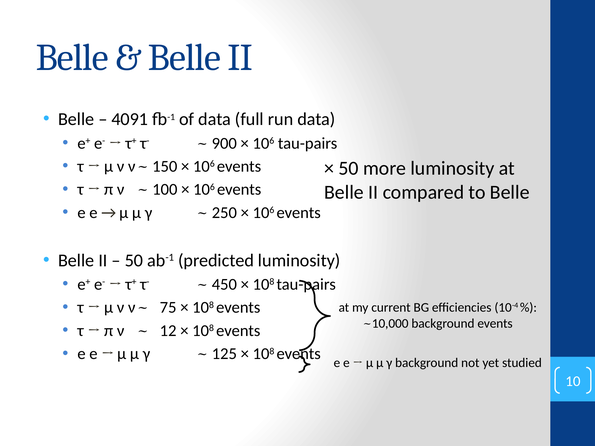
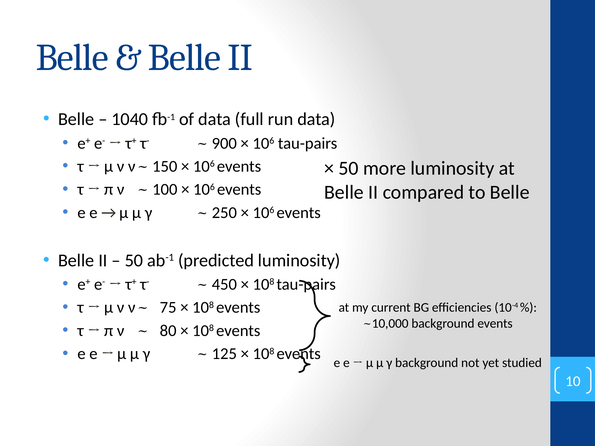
4091: 4091 -> 1040
12: 12 -> 80
